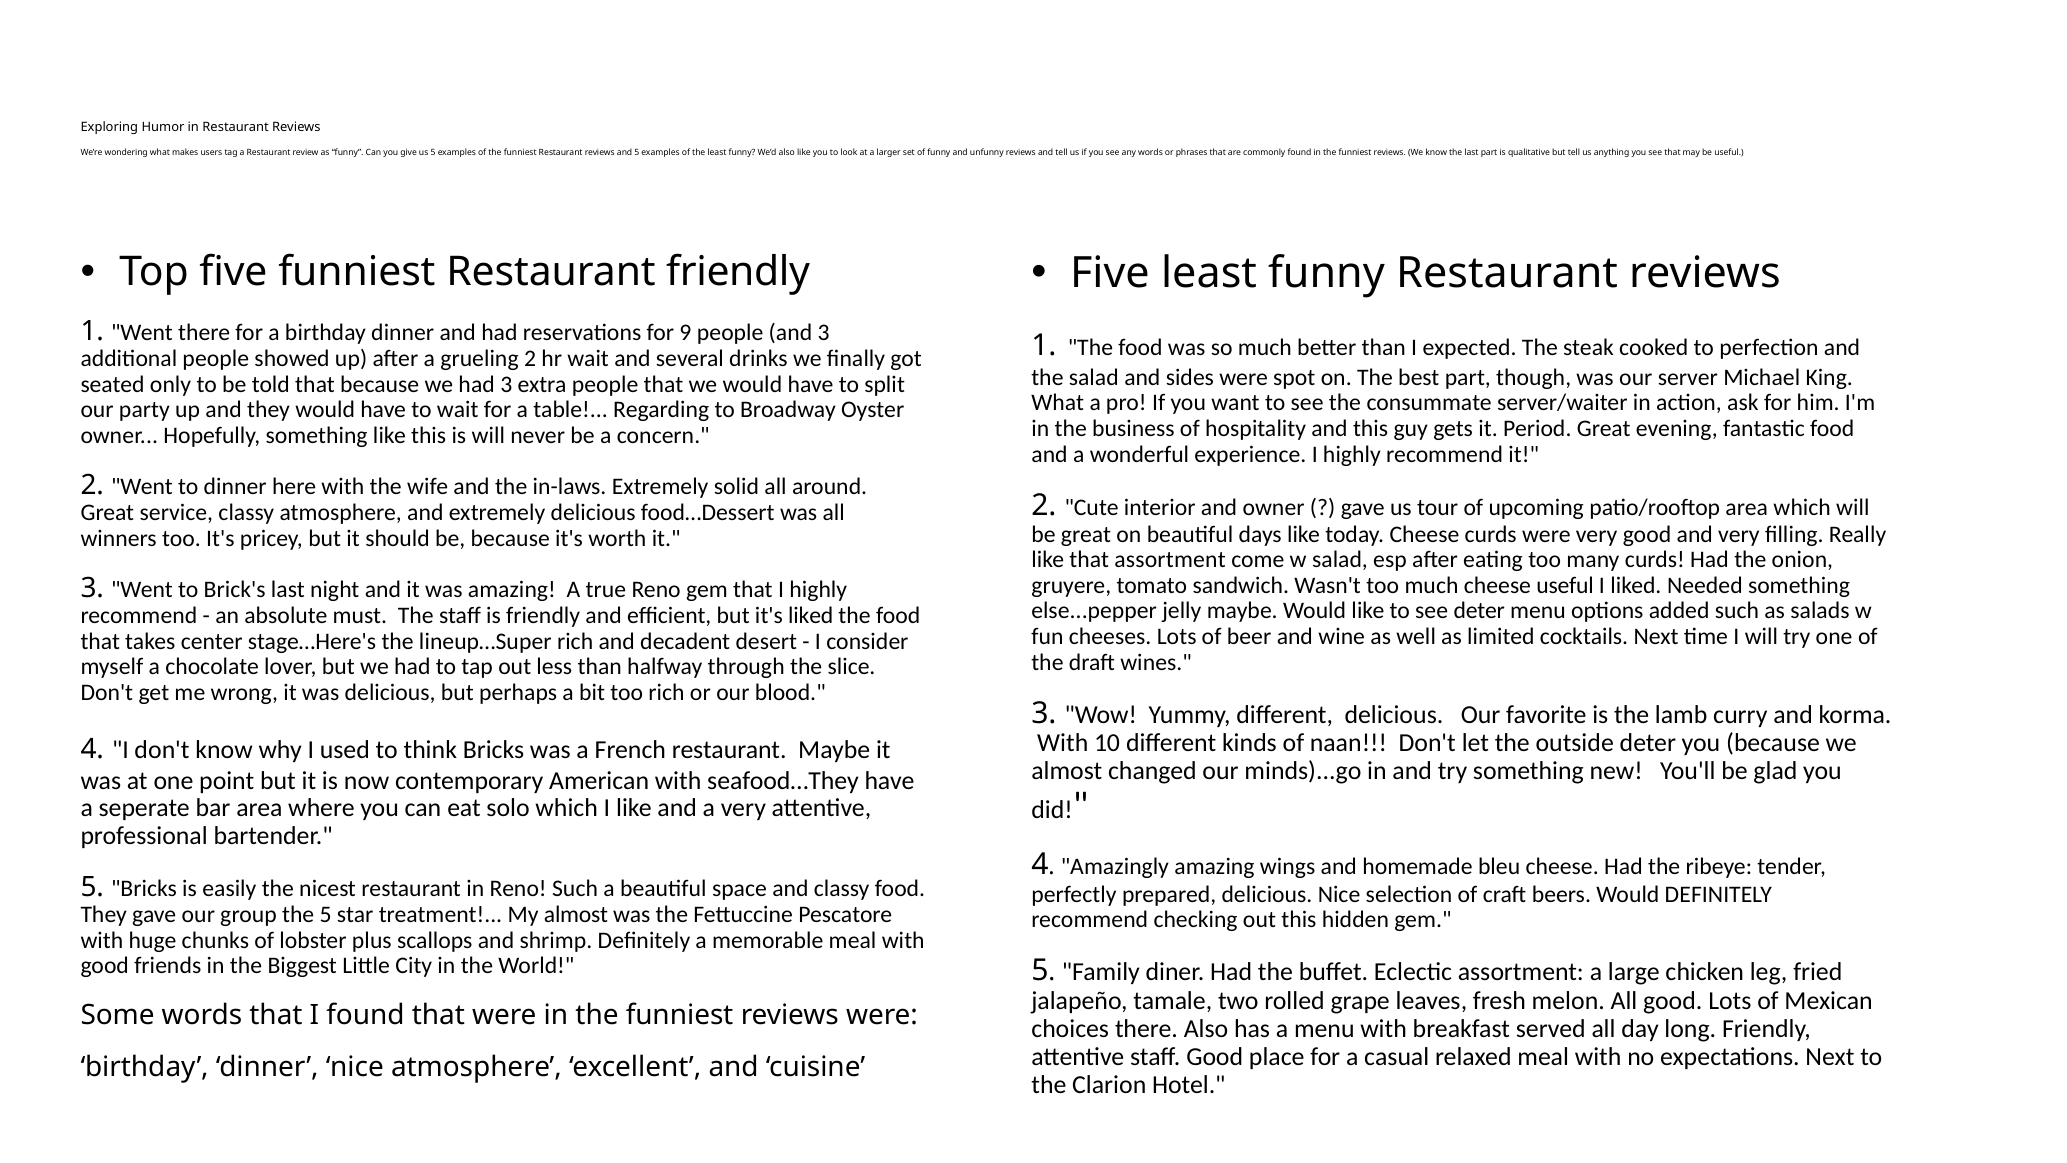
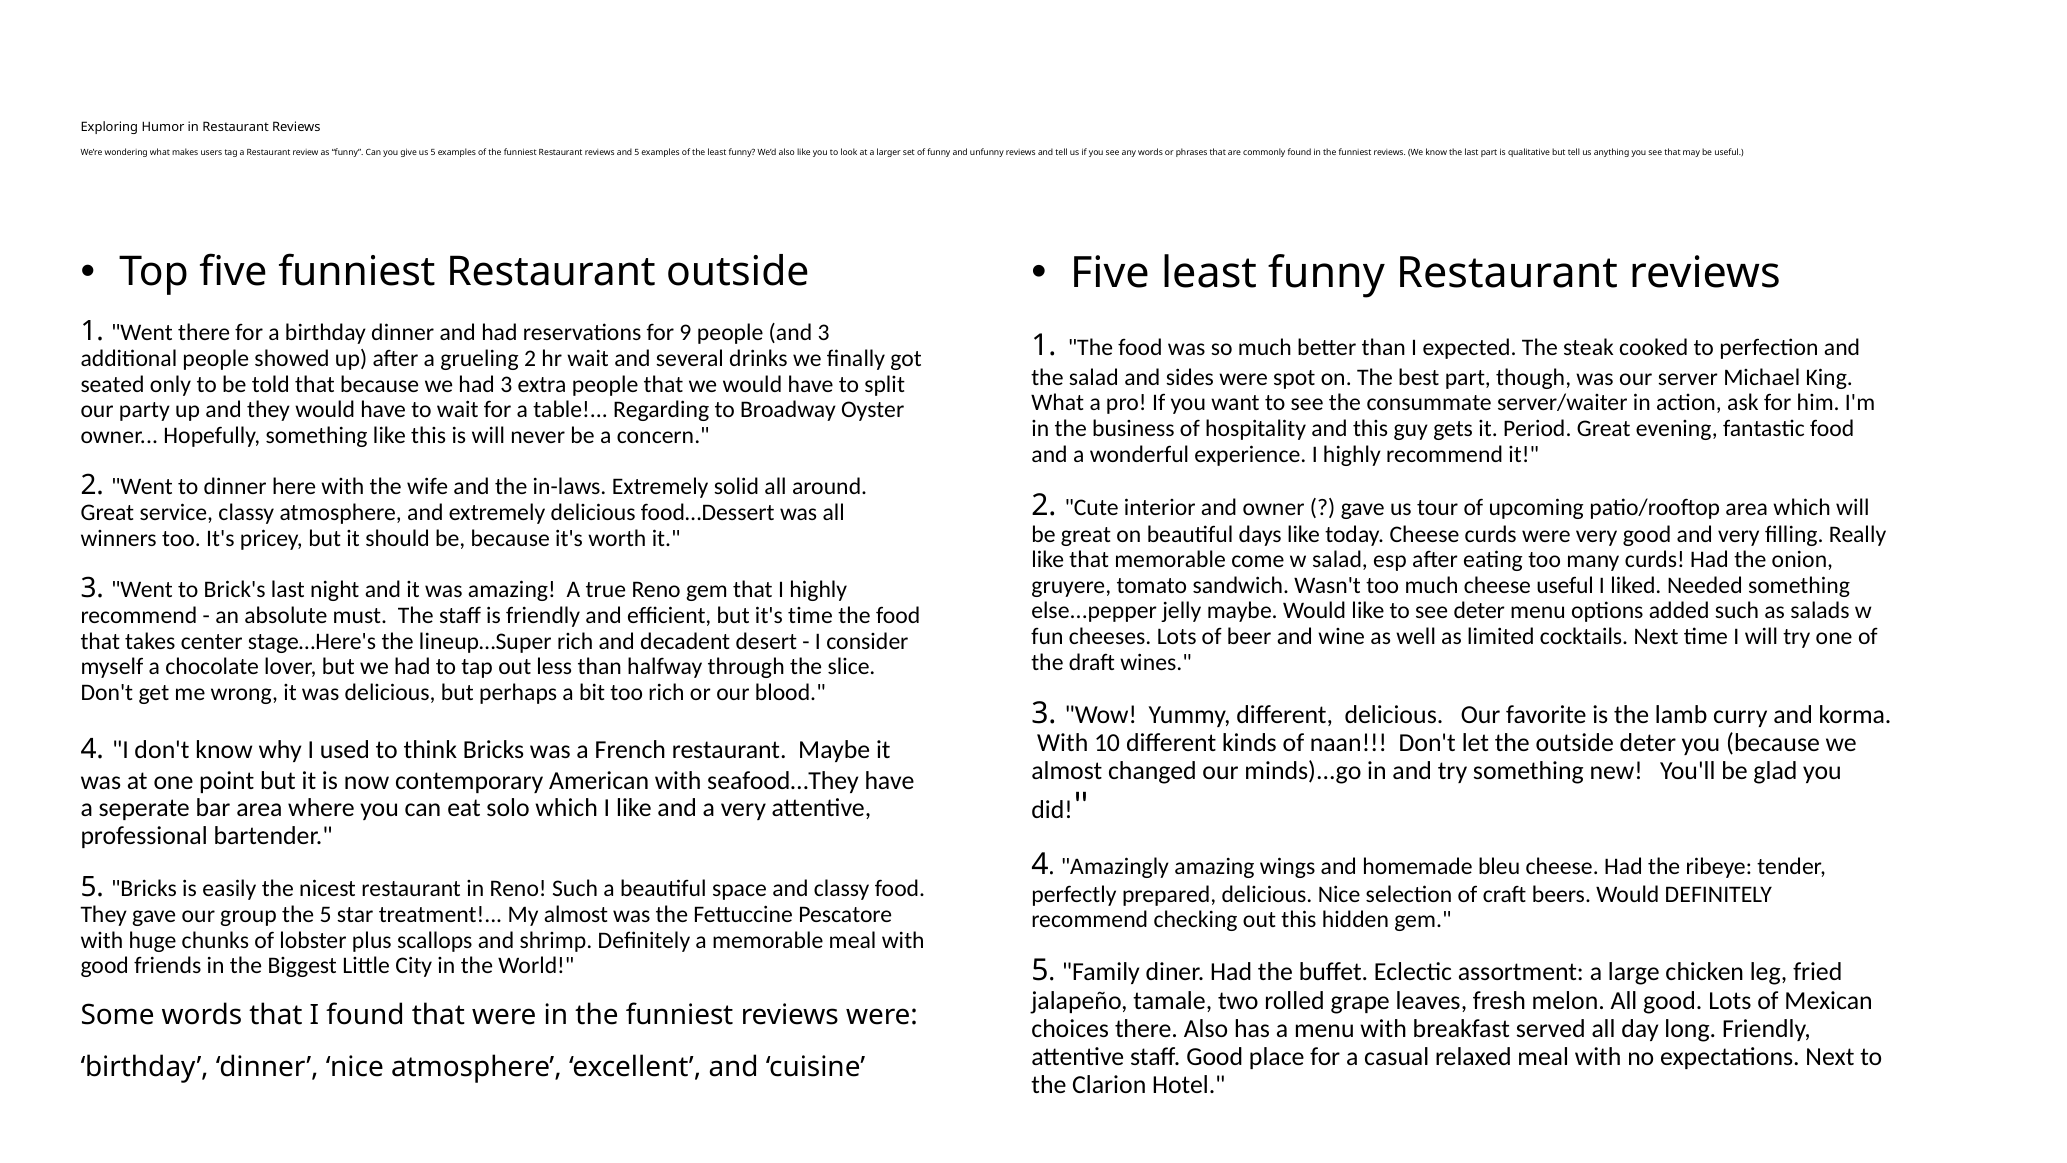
Restaurant friendly: friendly -> outside
that assortment: assortment -> memorable
it's liked: liked -> time
